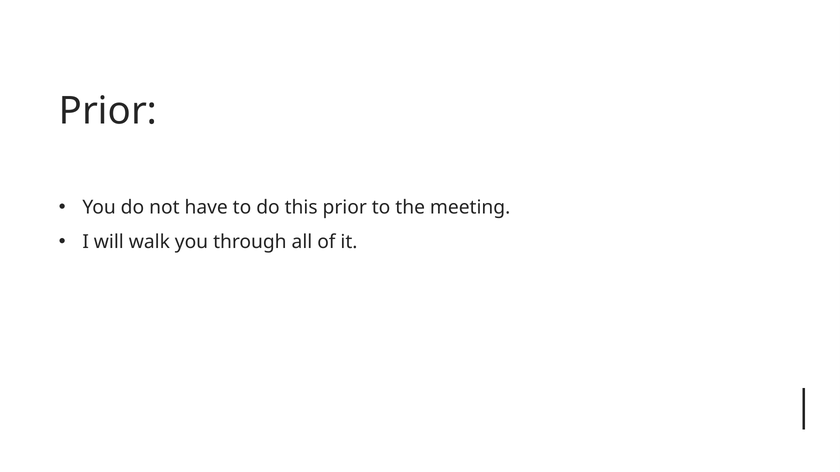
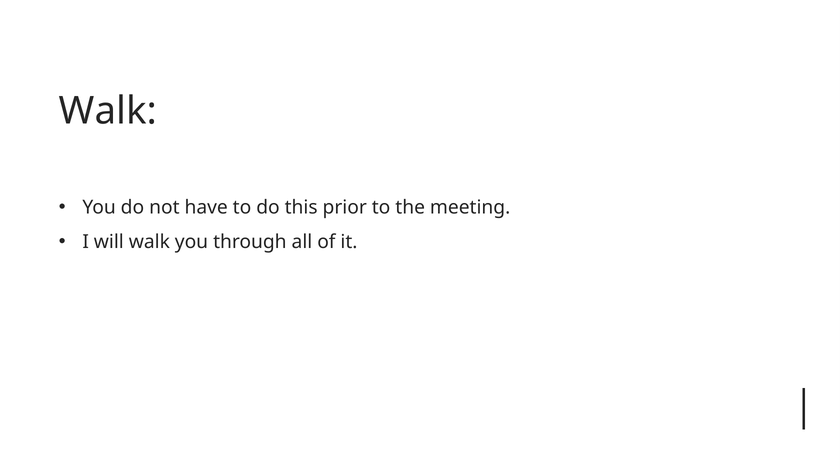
Prior at (108, 111): Prior -> Walk
